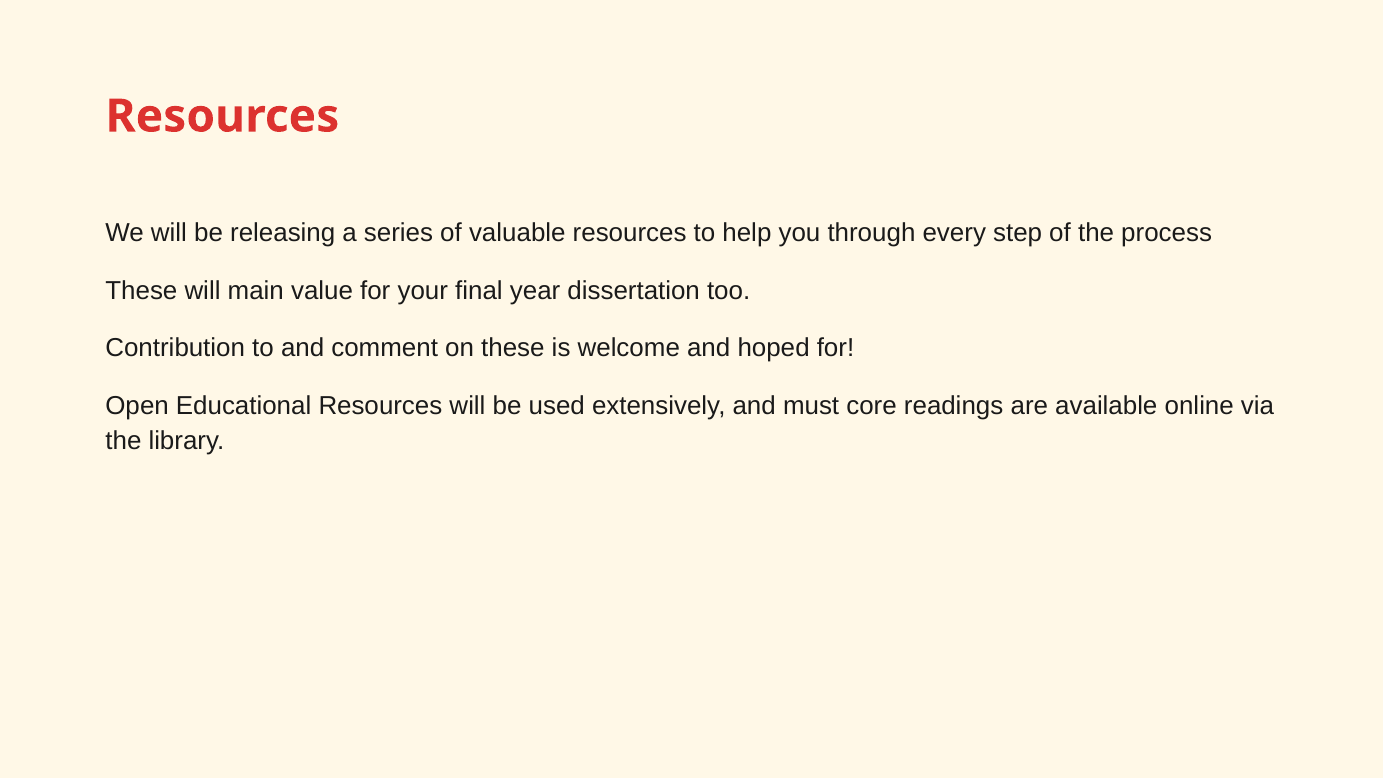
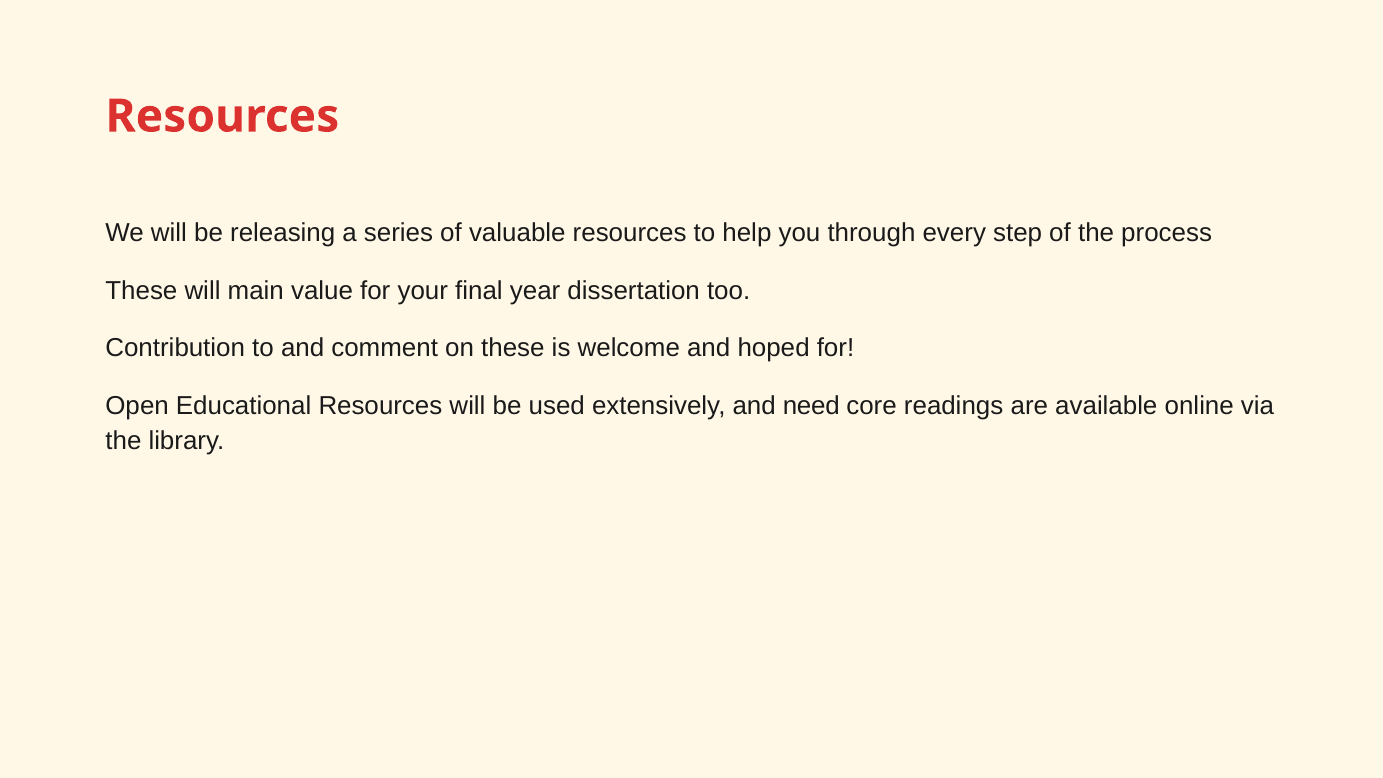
must: must -> need
